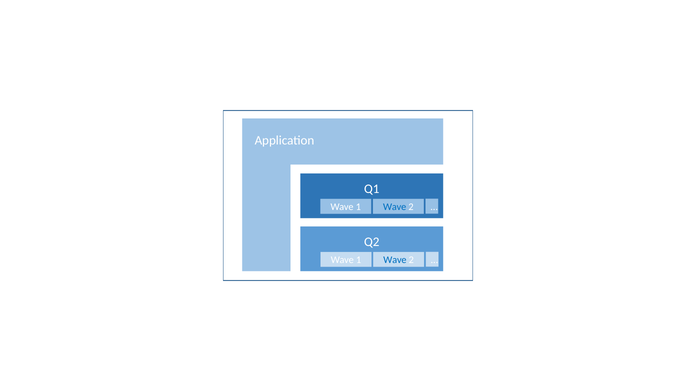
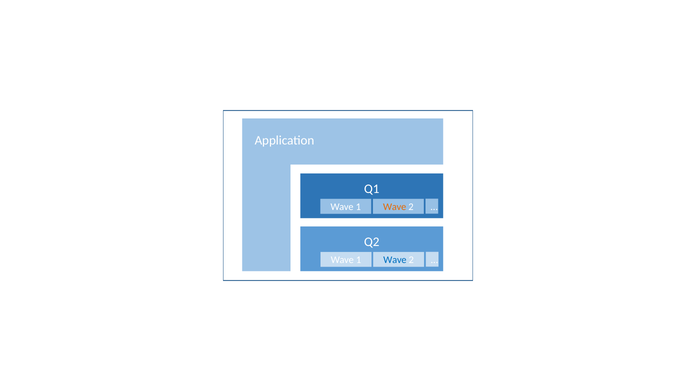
Wave at (395, 207) colour: blue -> orange
